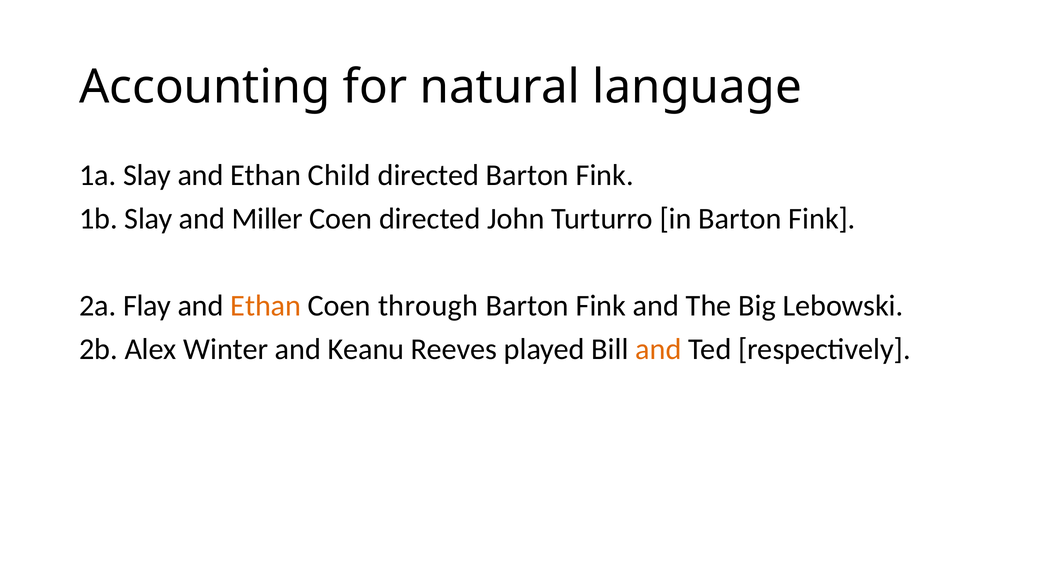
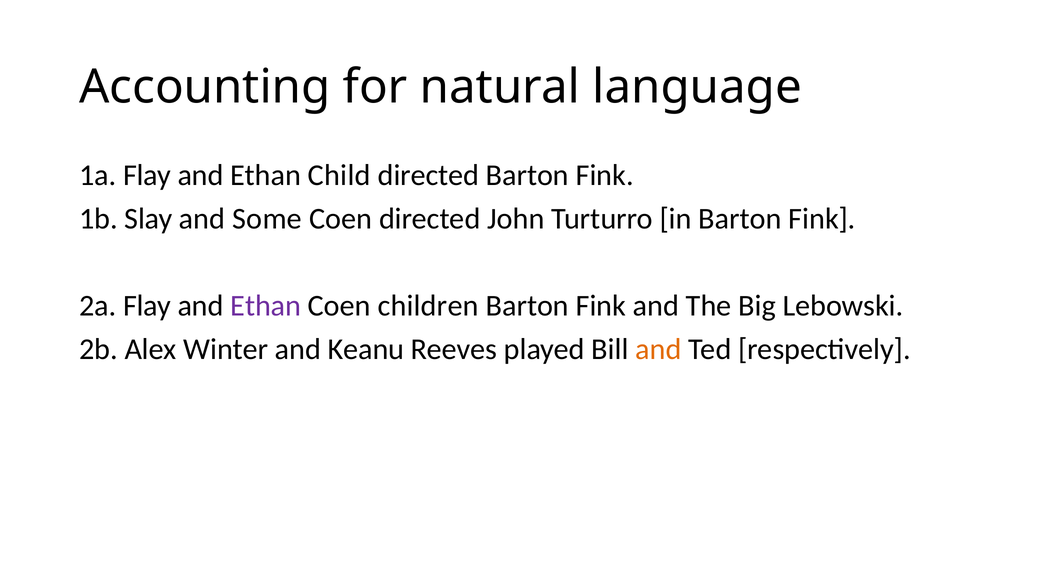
1a Slay: Slay -> Flay
Miller: Miller -> Some
Ethan at (266, 306) colour: orange -> purple
through: through -> children
